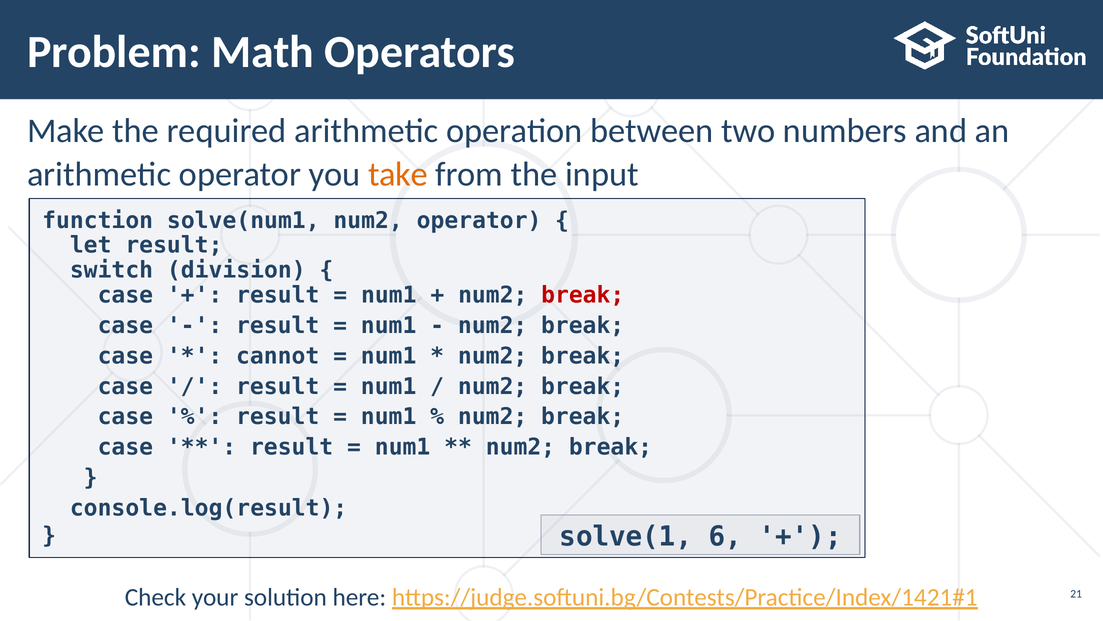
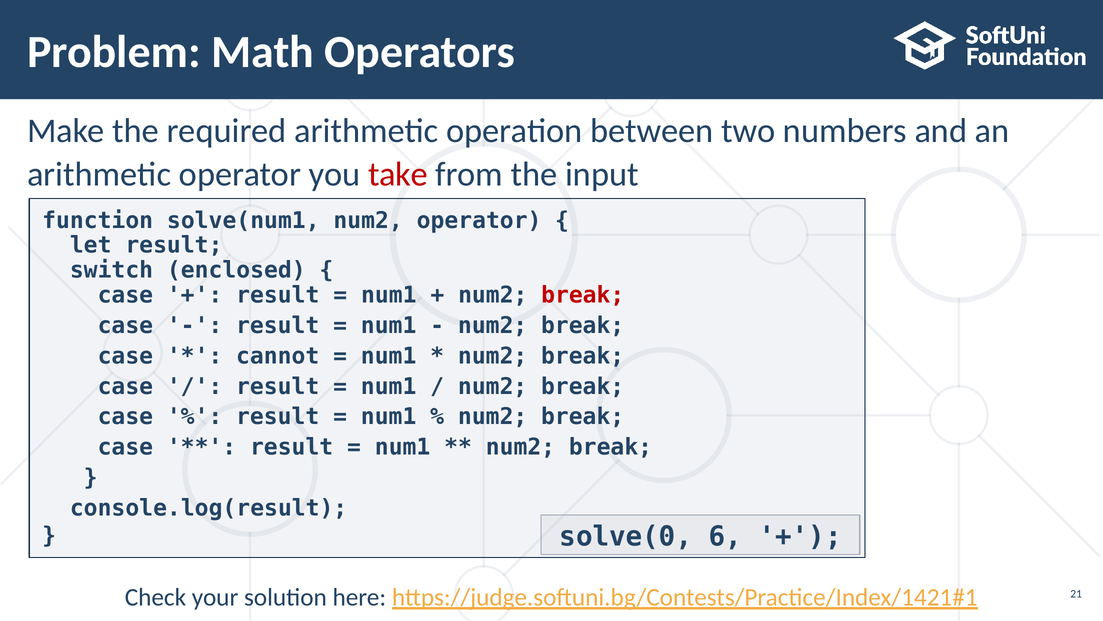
take colour: orange -> red
division: division -> enclosed
solve(1: solve(1 -> solve(0
